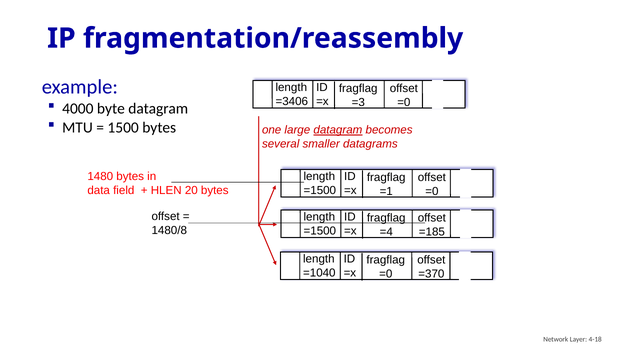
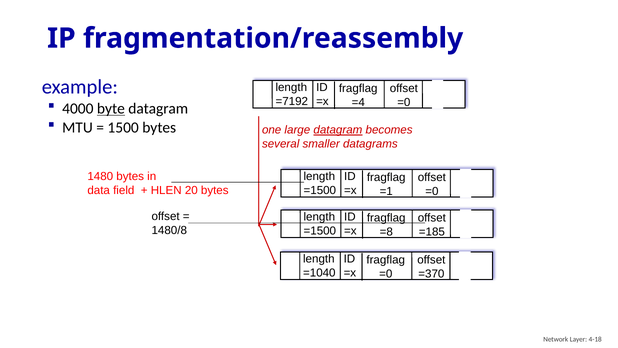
=3406: =3406 -> =7192
=3: =3 -> =4
byte underline: none -> present
=4: =4 -> =8
